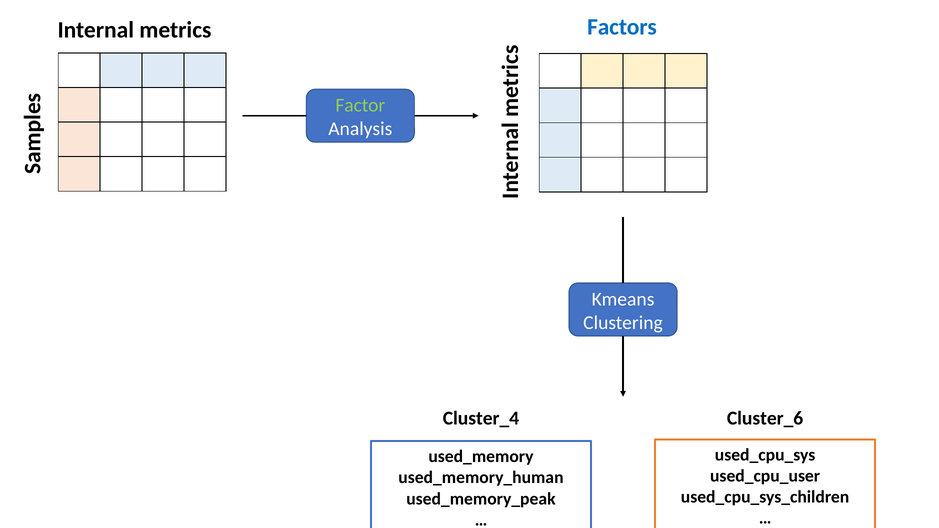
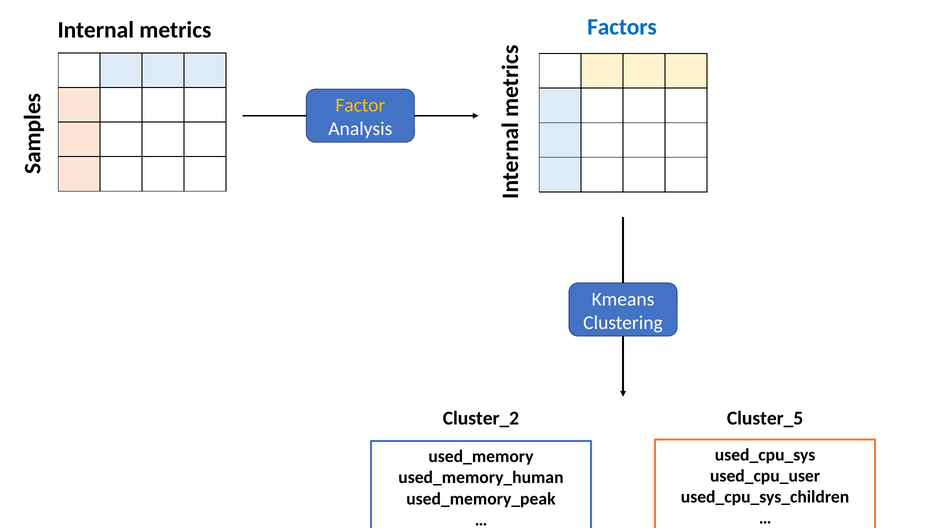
Factor colour: light green -> yellow
Cluster_4: Cluster_4 -> Cluster_2
Cluster_6: Cluster_6 -> Cluster_5
